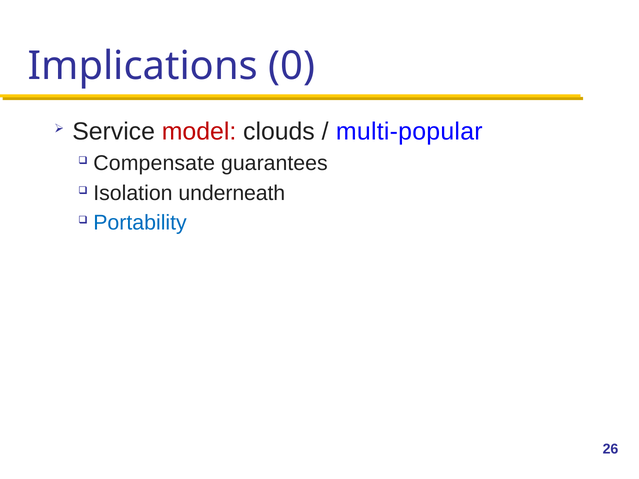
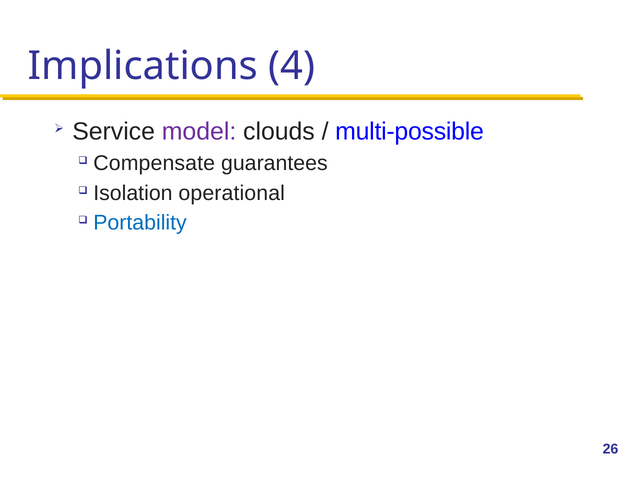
0: 0 -> 4
model colour: red -> purple
multi-popular: multi-popular -> multi-possible
underneath: underneath -> operational
